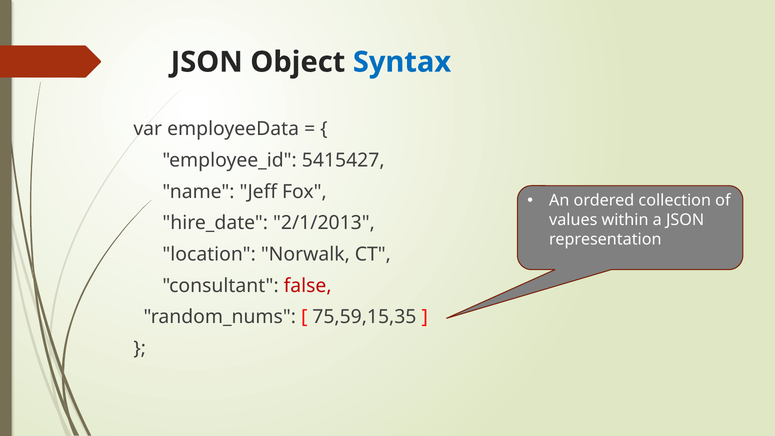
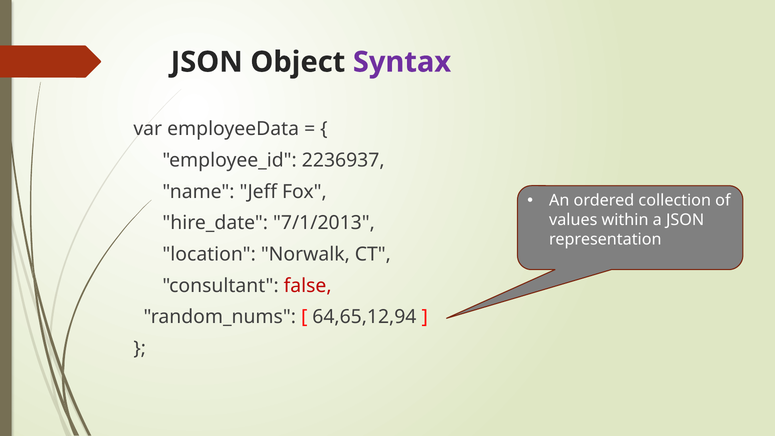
Syntax colour: blue -> purple
5415427: 5415427 -> 2236937
2/1/2013: 2/1/2013 -> 7/1/2013
75,59,15,35: 75,59,15,35 -> 64,65,12,94
